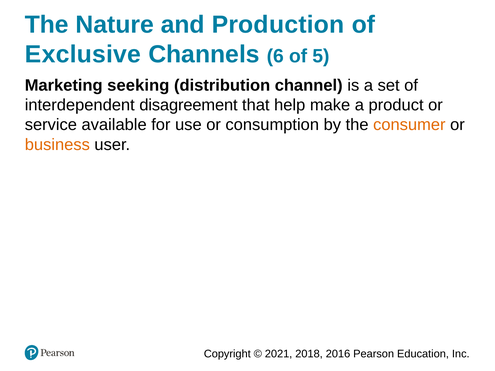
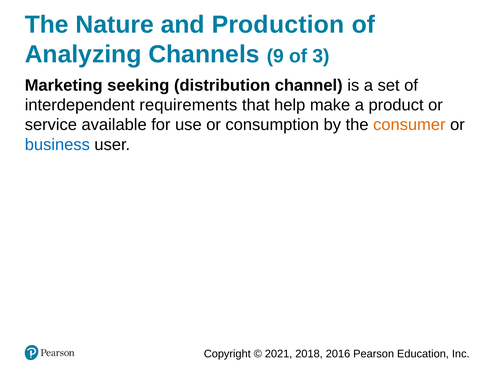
Exclusive: Exclusive -> Analyzing
6: 6 -> 9
5: 5 -> 3
disagreement: disagreement -> requirements
business colour: orange -> blue
